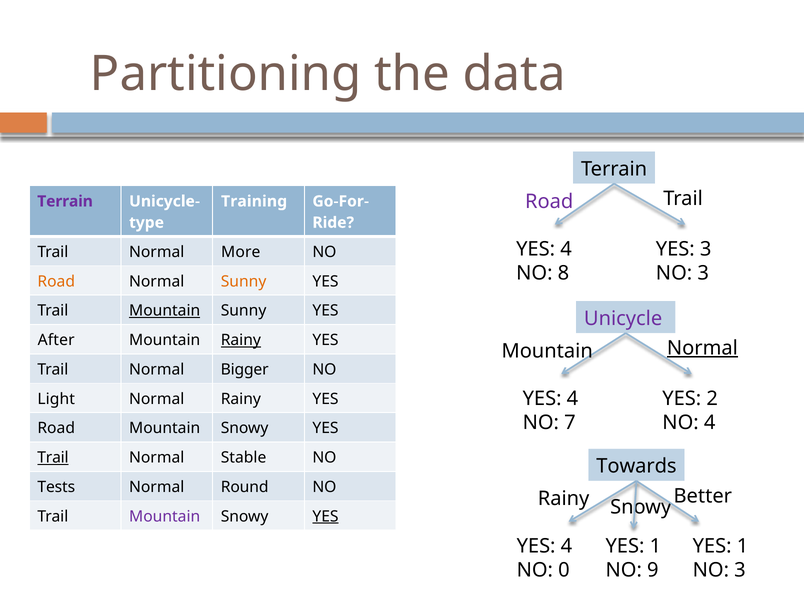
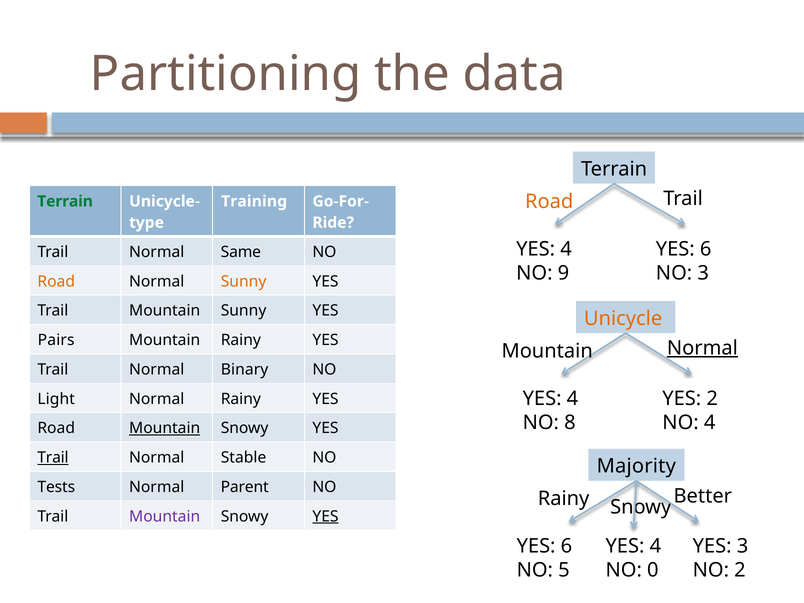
Road at (549, 201) colour: purple -> orange
Terrain at (65, 201) colour: purple -> green
3 at (706, 249): 3 -> 6
More: More -> Same
8: 8 -> 9
Mountain at (165, 311) underline: present -> none
Unicycle colour: purple -> orange
After: After -> Pairs
Rainy at (241, 340) underline: present -> none
Bigger: Bigger -> Binary
7: 7 -> 8
Mountain at (165, 428) underline: none -> present
Towards: Towards -> Majority
Round: Round -> Parent
4 at (566, 546): 4 -> 6
1 at (655, 546): 1 -> 4
1 at (743, 546): 1 -> 3
0: 0 -> 5
9: 9 -> 0
3 at (740, 570): 3 -> 2
